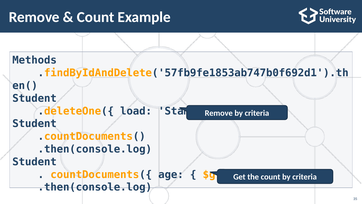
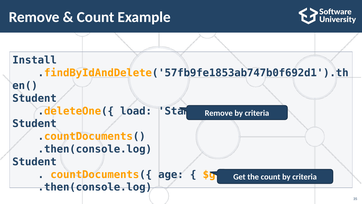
Methods: Methods -> Install
